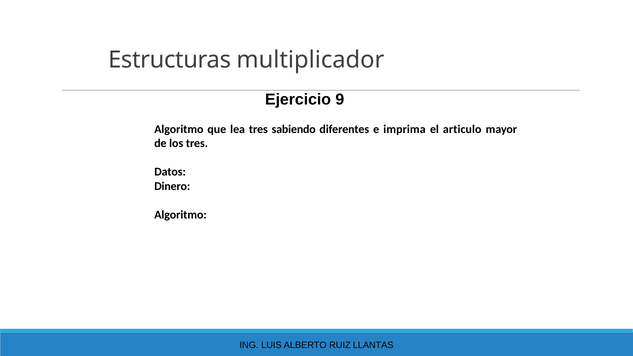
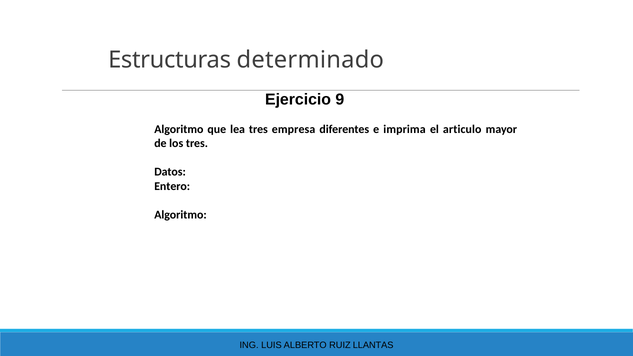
multiplicador: multiplicador -> determinado
sabiendo: sabiendo -> empresa
Dinero: Dinero -> Entero
